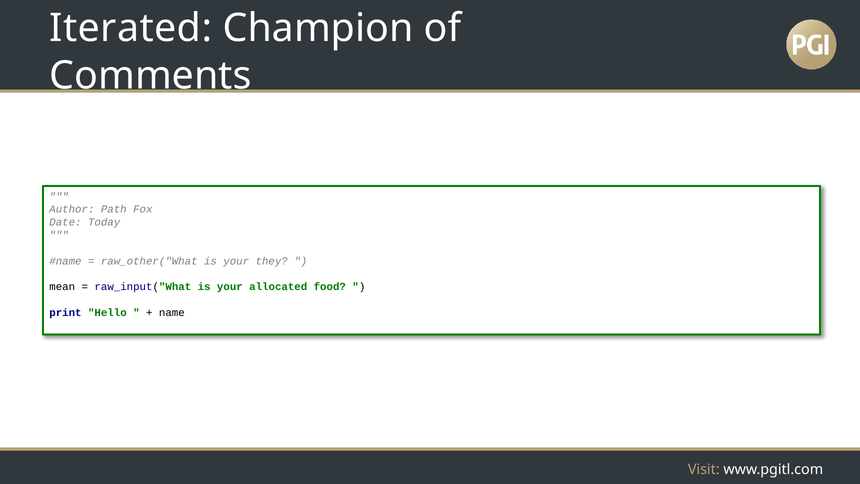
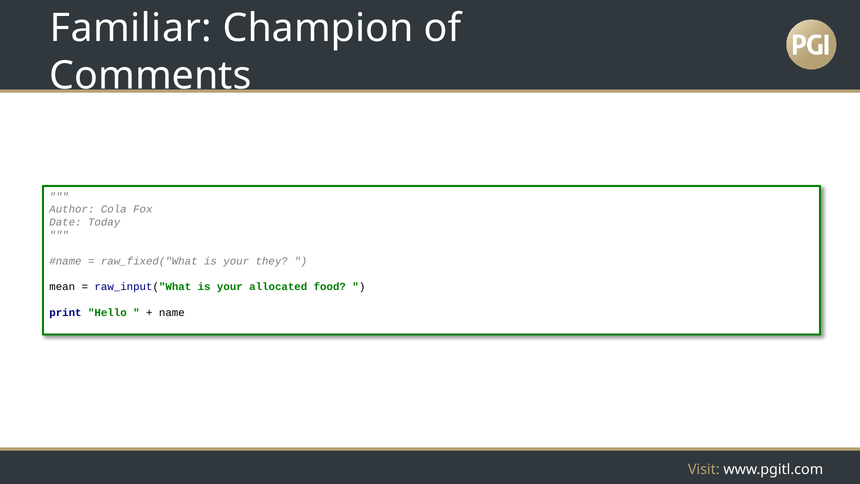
Iterated: Iterated -> Familiar
Path: Path -> Cola
raw_other("What: raw_other("What -> raw_fixed("What
